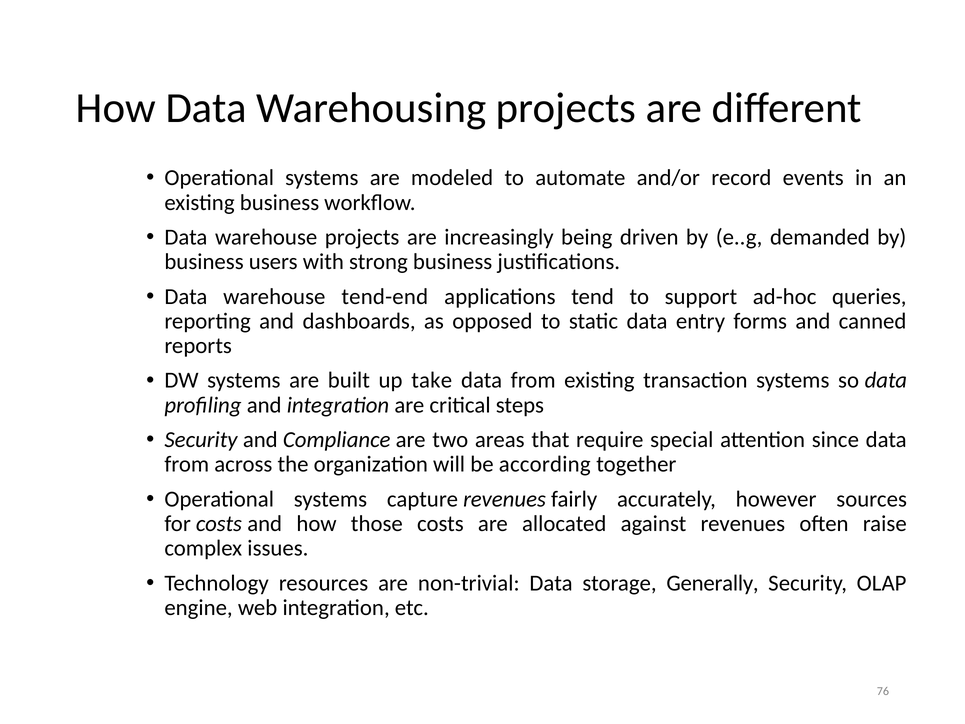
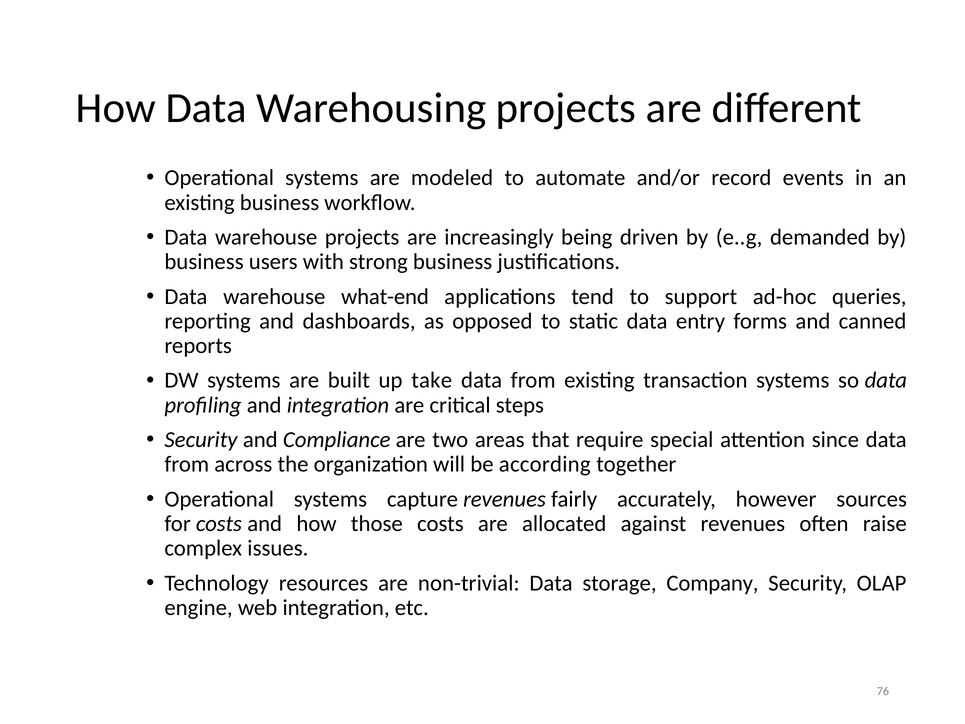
tend-end: tend-end -> what-end
Generally: Generally -> Company
